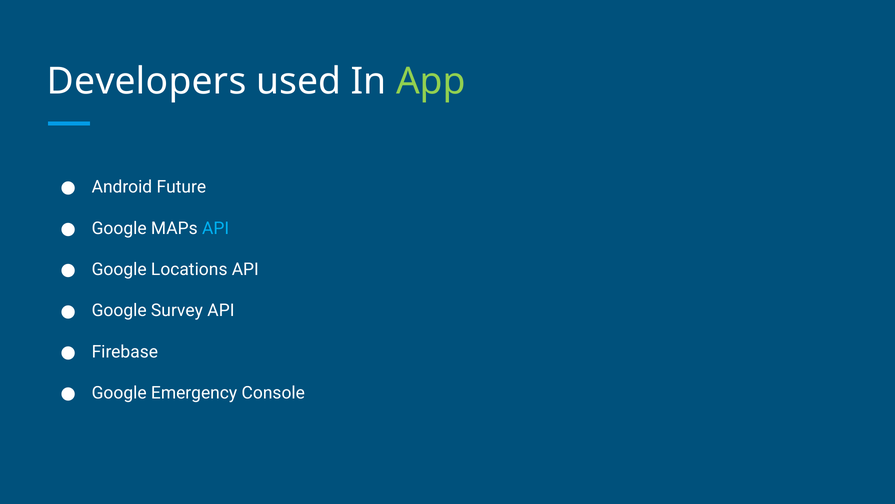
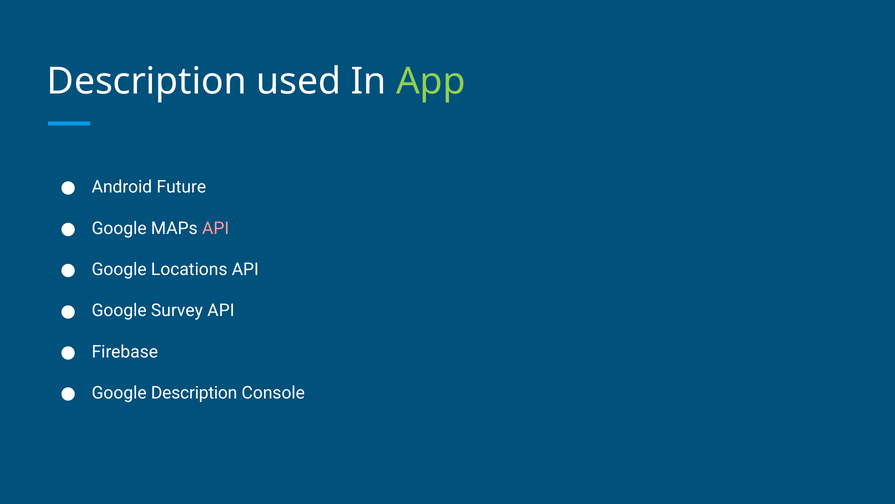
Developers at (147, 81): Developers -> Description
API at (216, 228) colour: light blue -> pink
Google Emergency: Emergency -> Description
